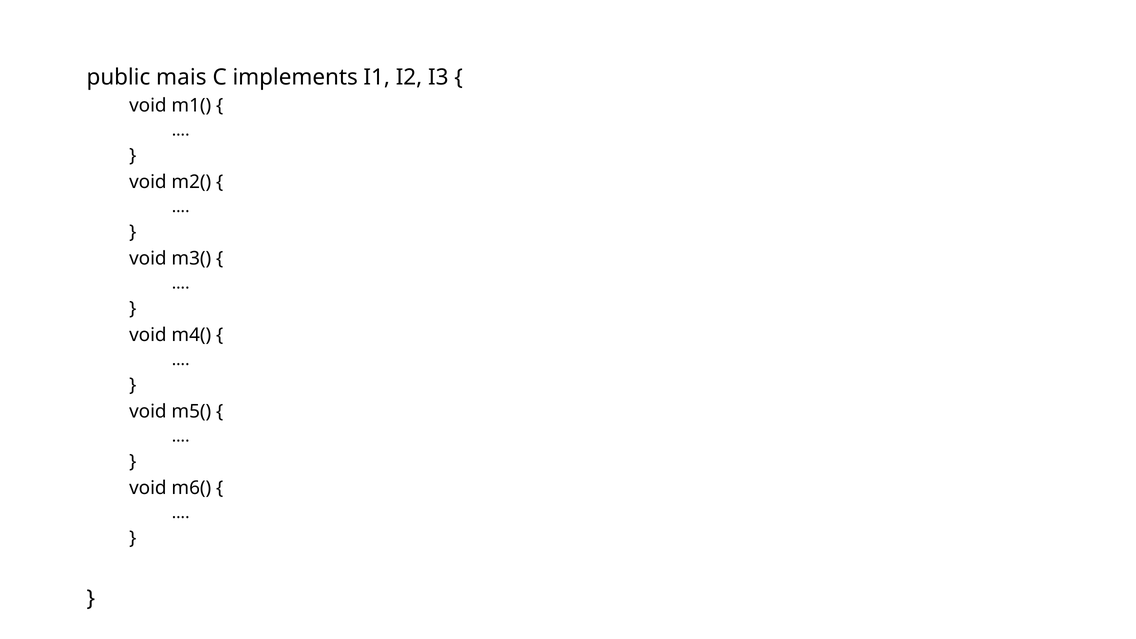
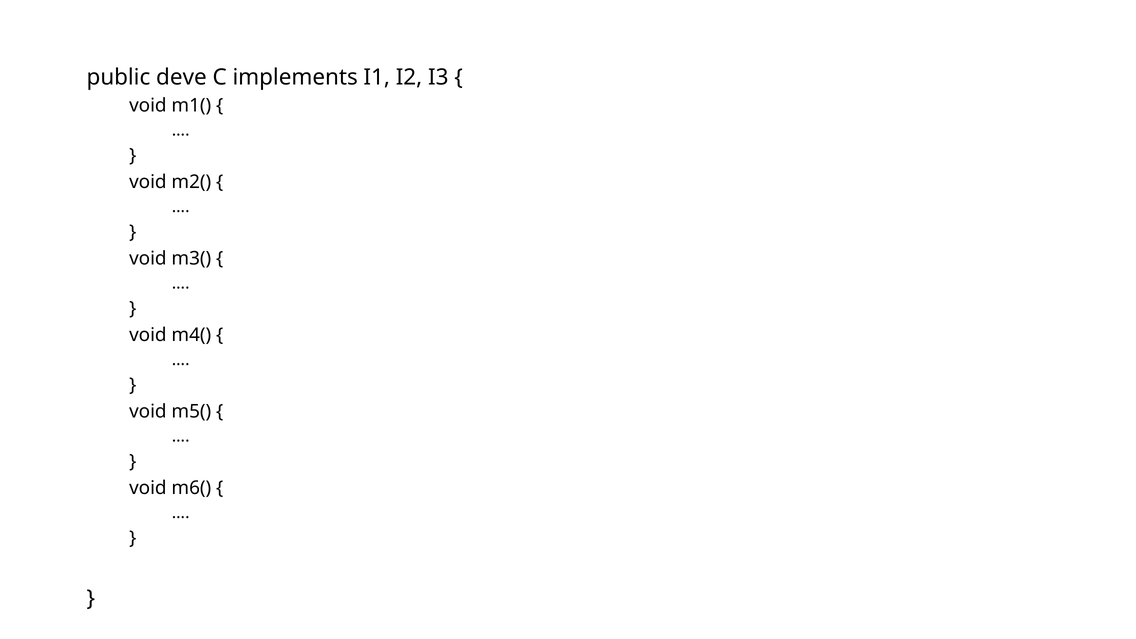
mais: mais -> deve
